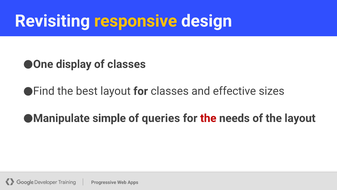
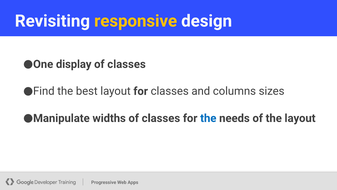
effective: effective -> columns
simple: simple -> widths
queries at (161, 118): queries -> classes
the at (208, 118) colour: red -> blue
